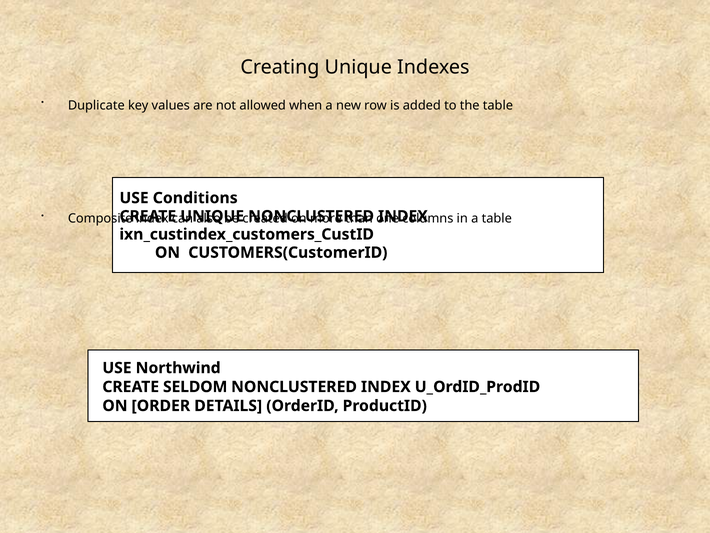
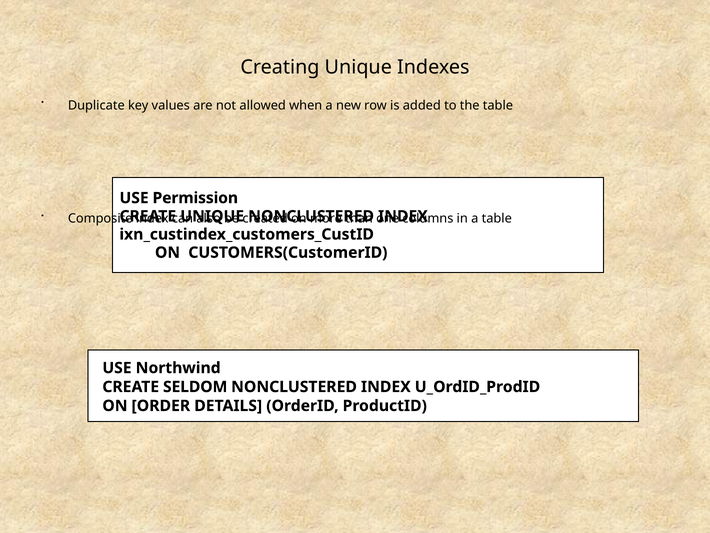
Conditions: Conditions -> Permission
